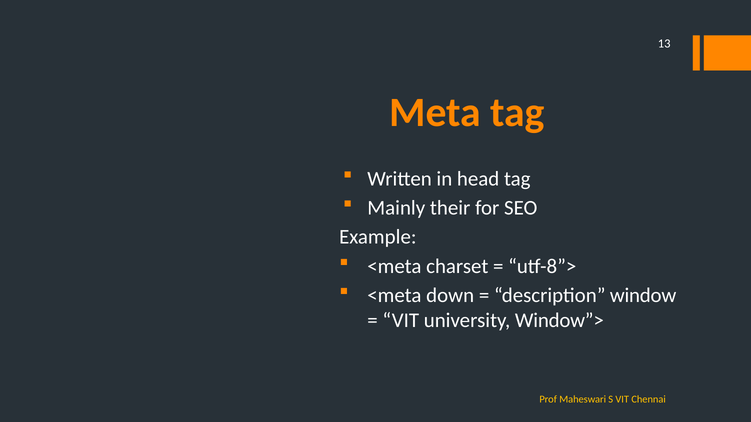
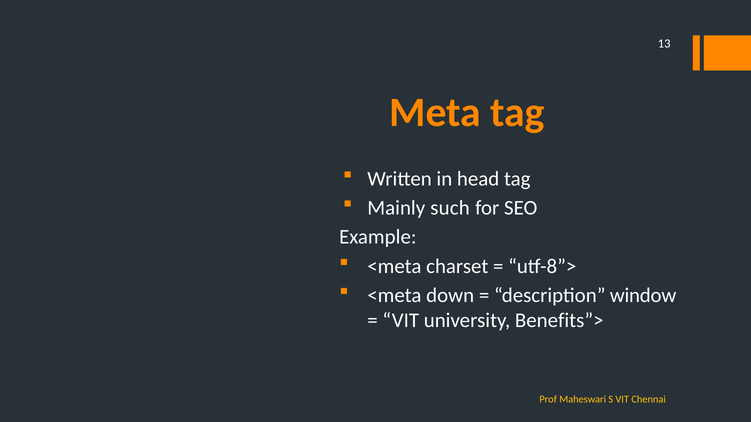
their: their -> such
Window”>: Window”> -> Benefits”>
